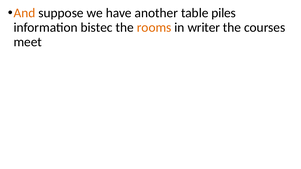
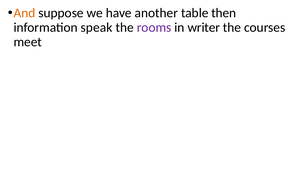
piles: piles -> then
bistec: bistec -> speak
rooms colour: orange -> purple
